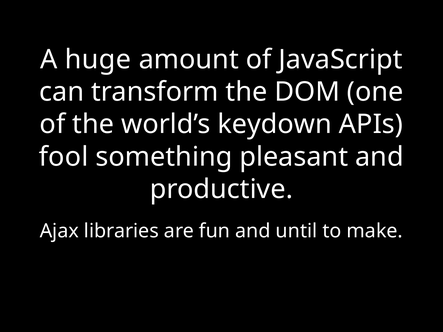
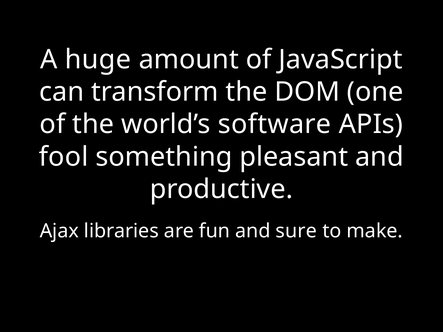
keydown: keydown -> software
until: until -> sure
